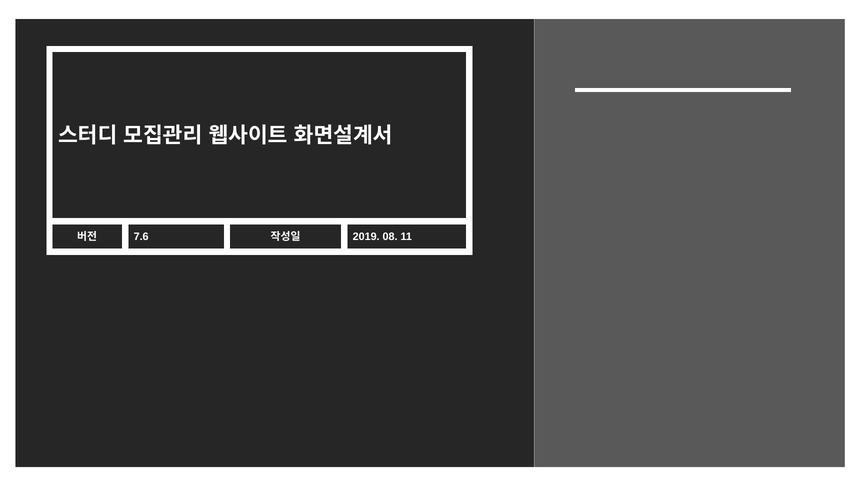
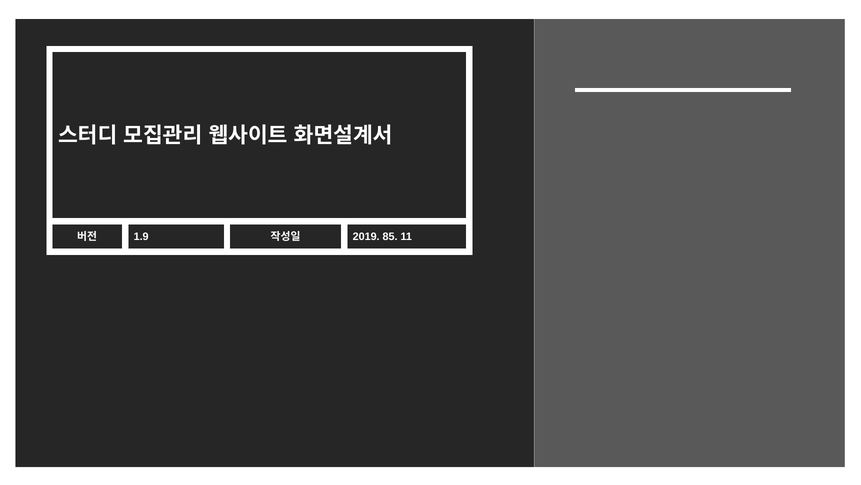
7.6: 7.6 -> 1.9
08: 08 -> 85
